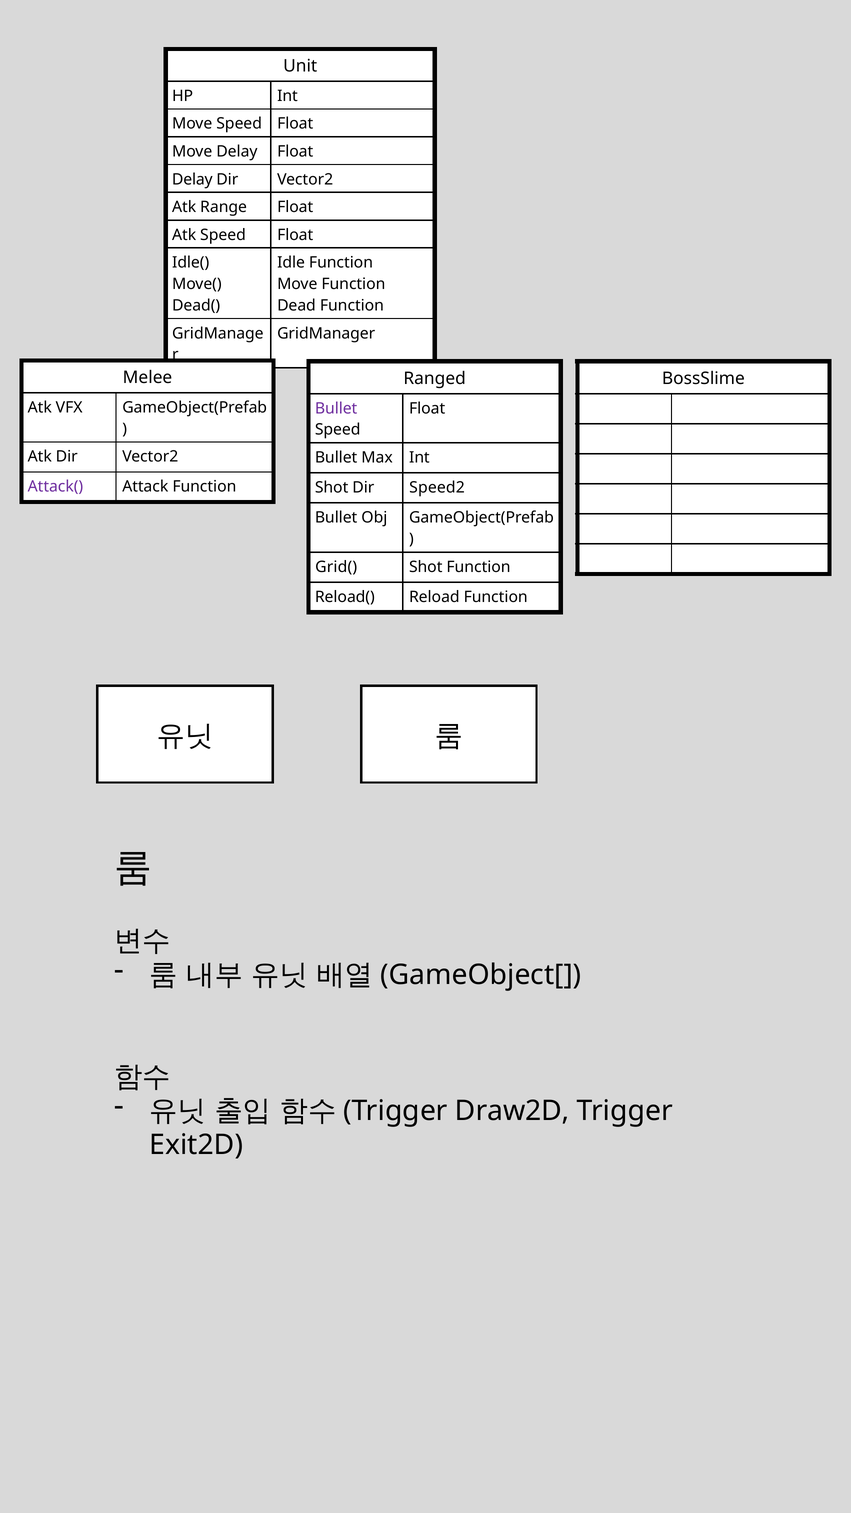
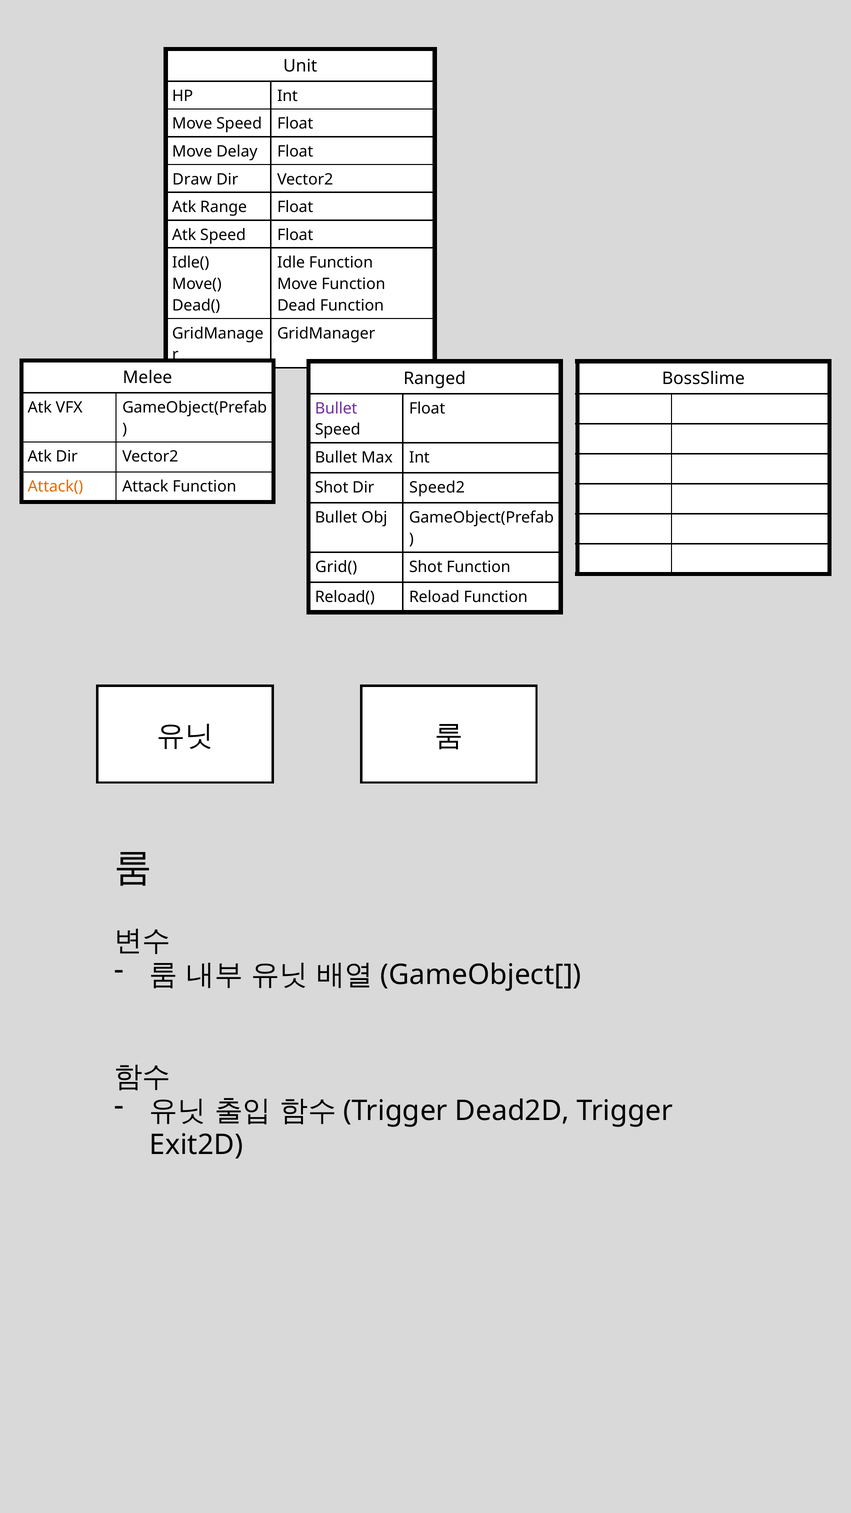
Delay at (192, 179): Delay -> Draw
Attack( colour: purple -> orange
Draw2D: Draw2D -> Dead2D
